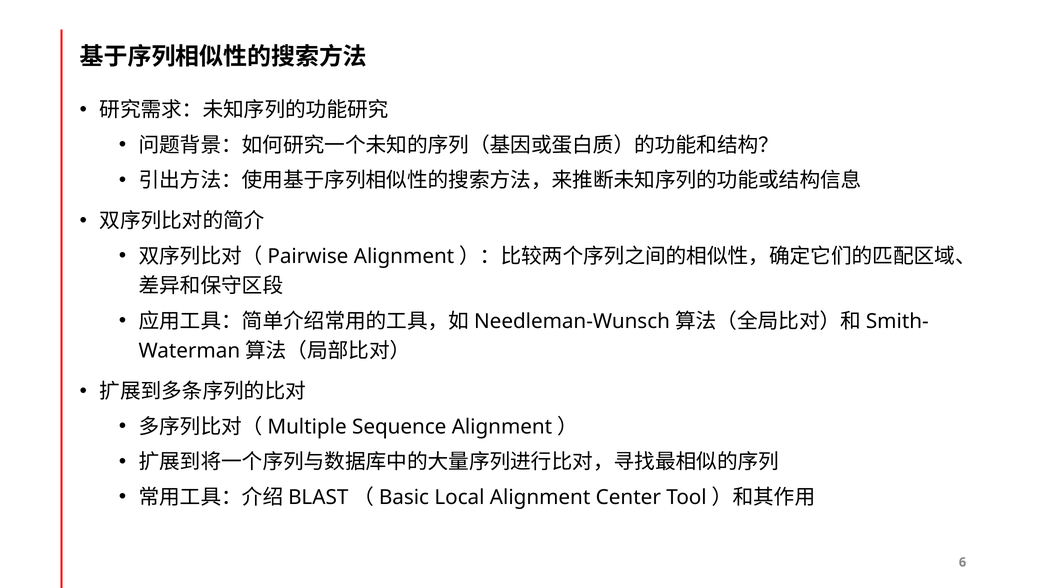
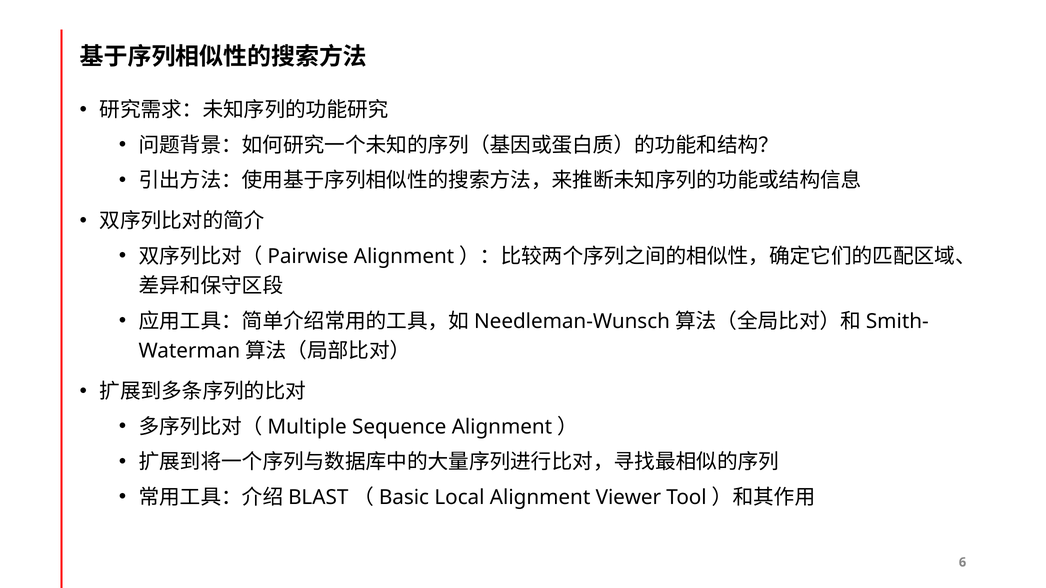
Center: Center -> Viewer
